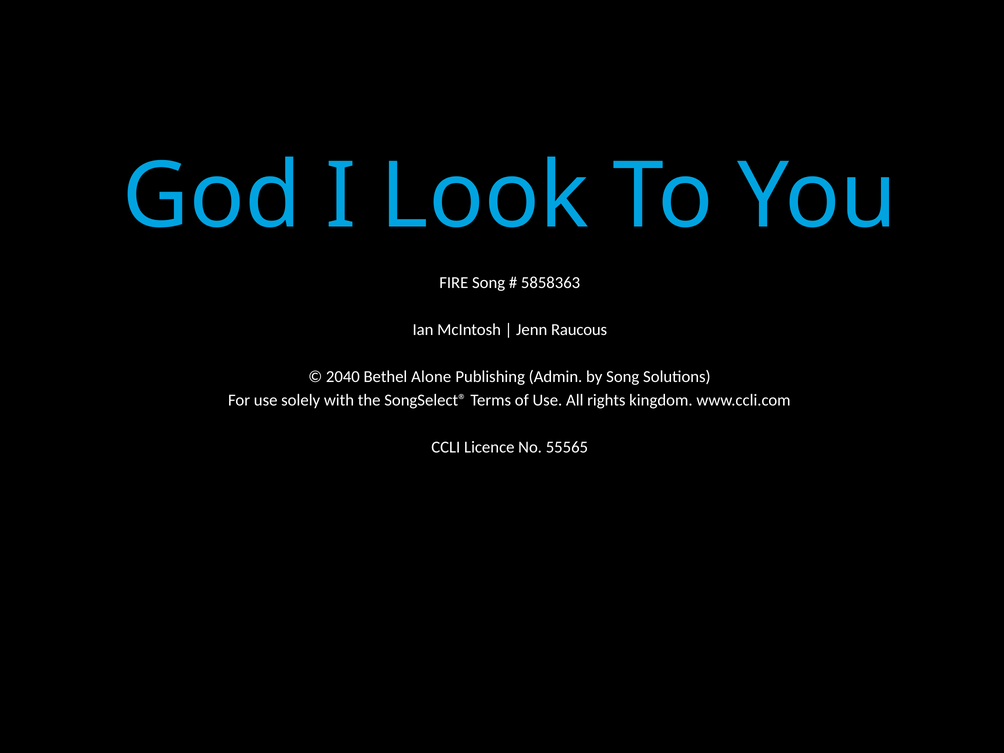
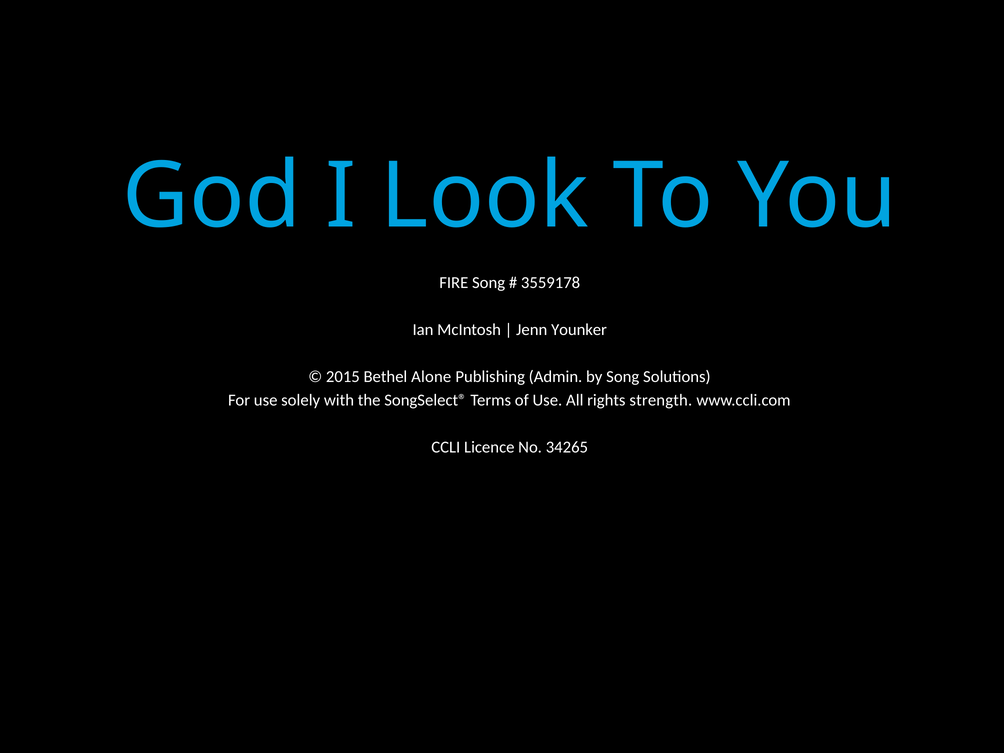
5858363: 5858363 -> 3559178
Raucous: Raucous -> Younker
2040: 2040 -> 2015
kingdom: kingdom -> strength
55565: 55565 -> 34265
